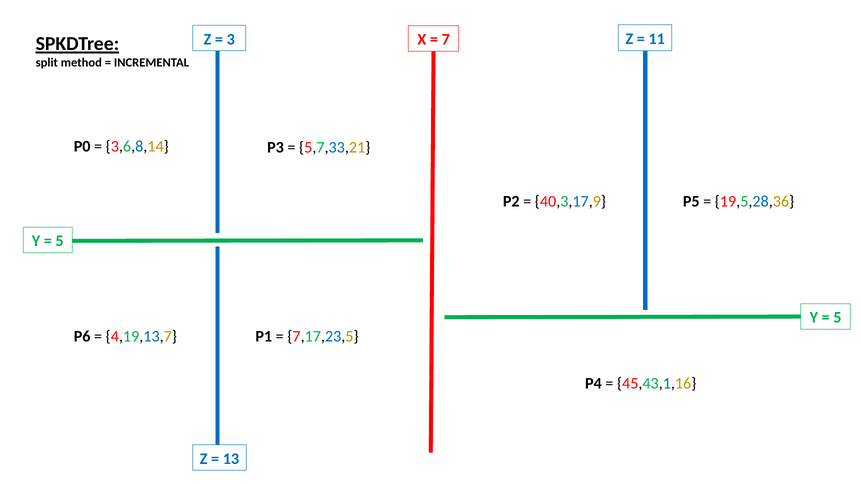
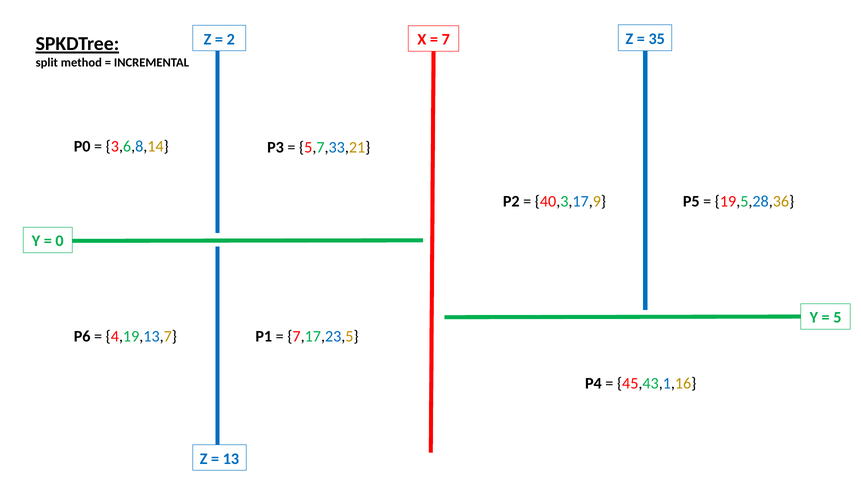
11: 11 -> 35
3: 3 -> 2
5 at (60, 241): 5 -> 0
